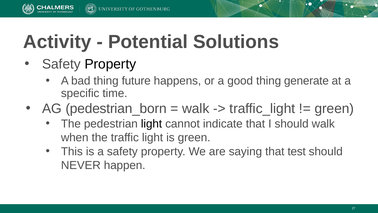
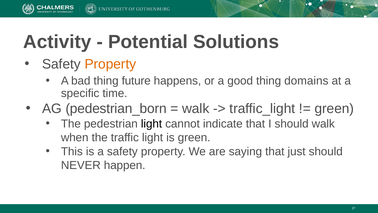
Property at (110, 64) colour: black -> orange
generate: generate -> domains
test: test -> just
